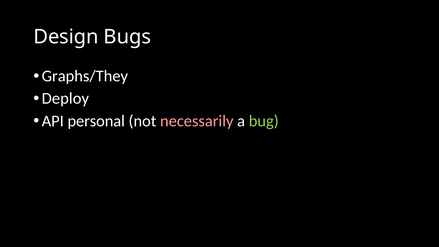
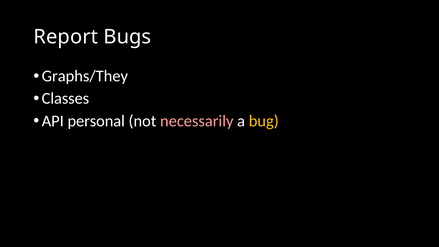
Design: Design -> Report
Deploy: Deploy -> Classes
bug colour: light green -> yellow
